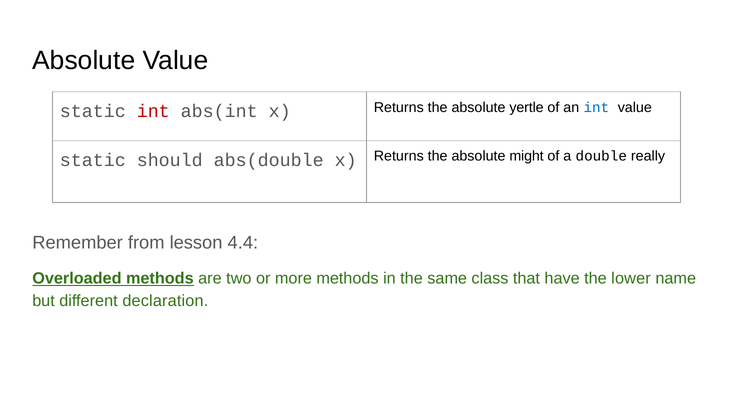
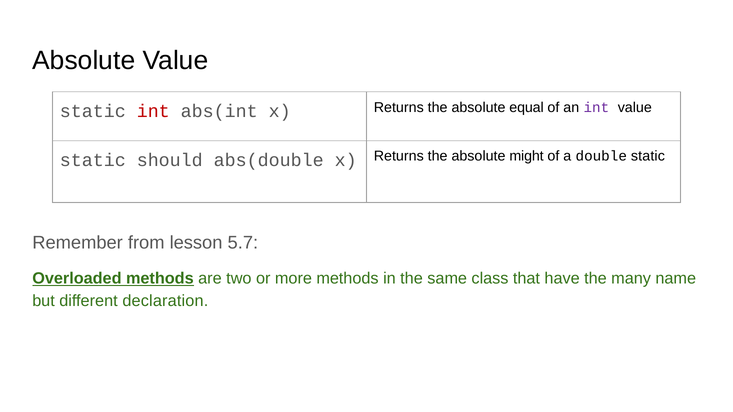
yertle: yertle -> equal
int at (596, 107) colour: blue -> purple
double really: really -> static
4.4: 4.4 -> 5.7
lower: lower -> many
